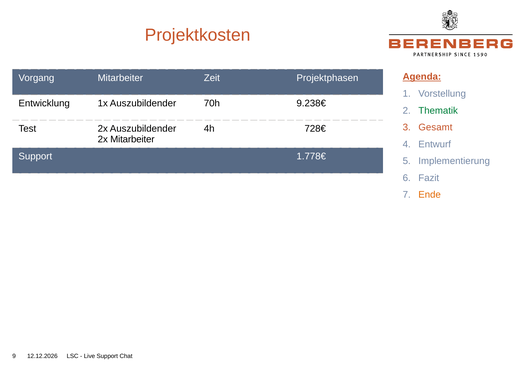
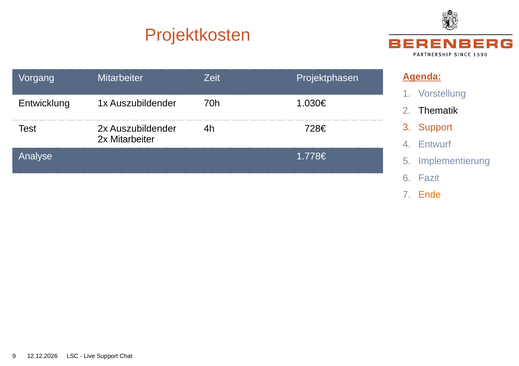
9.238€: 9.238€ -> 1.030€
Thematik colour: green -> black
Gesamt at (435, 127): Gesamt -> Support
Support at (35, 156): Support -> Analyse
